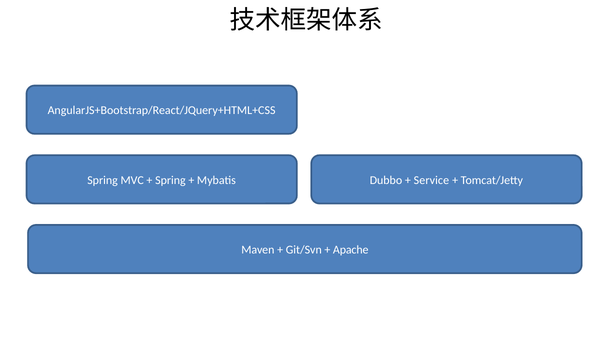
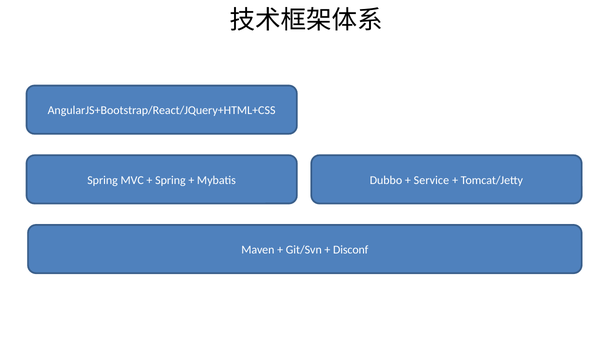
Apache: Apache -> Disconf
